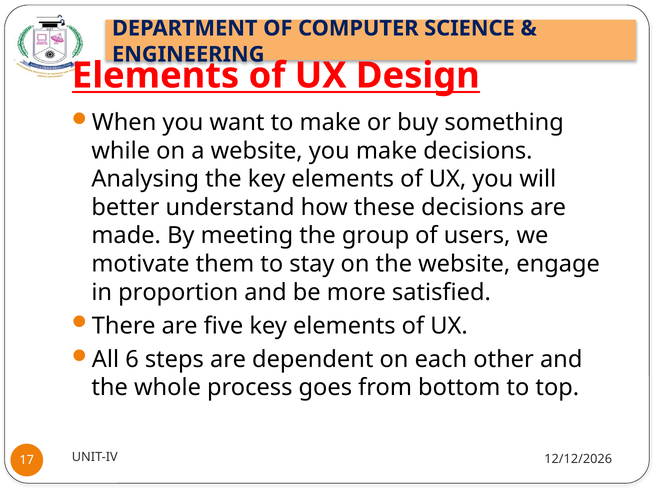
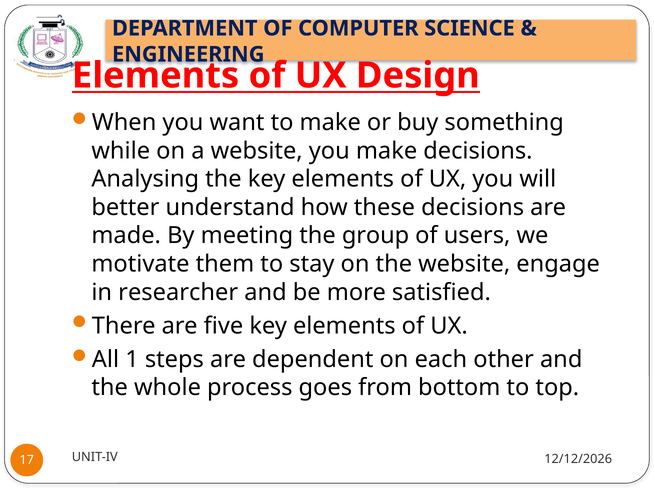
proportion: proportion -> researcher
6: 6 -> 1
